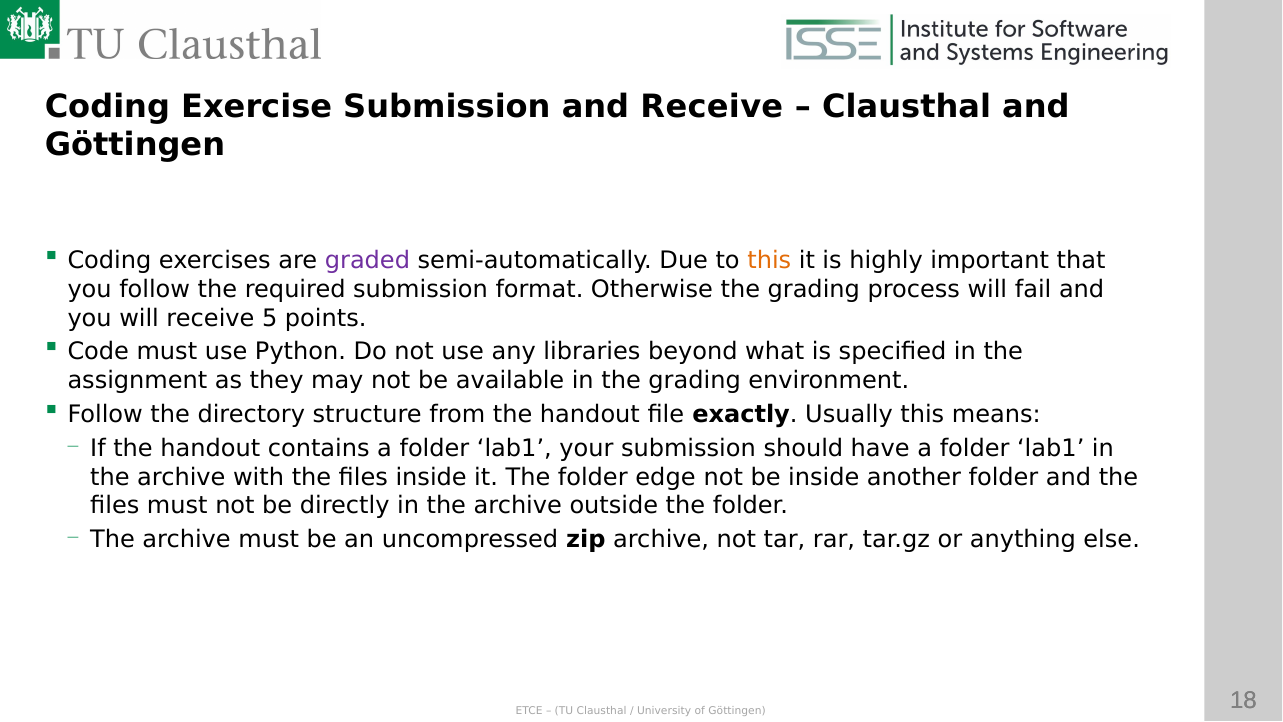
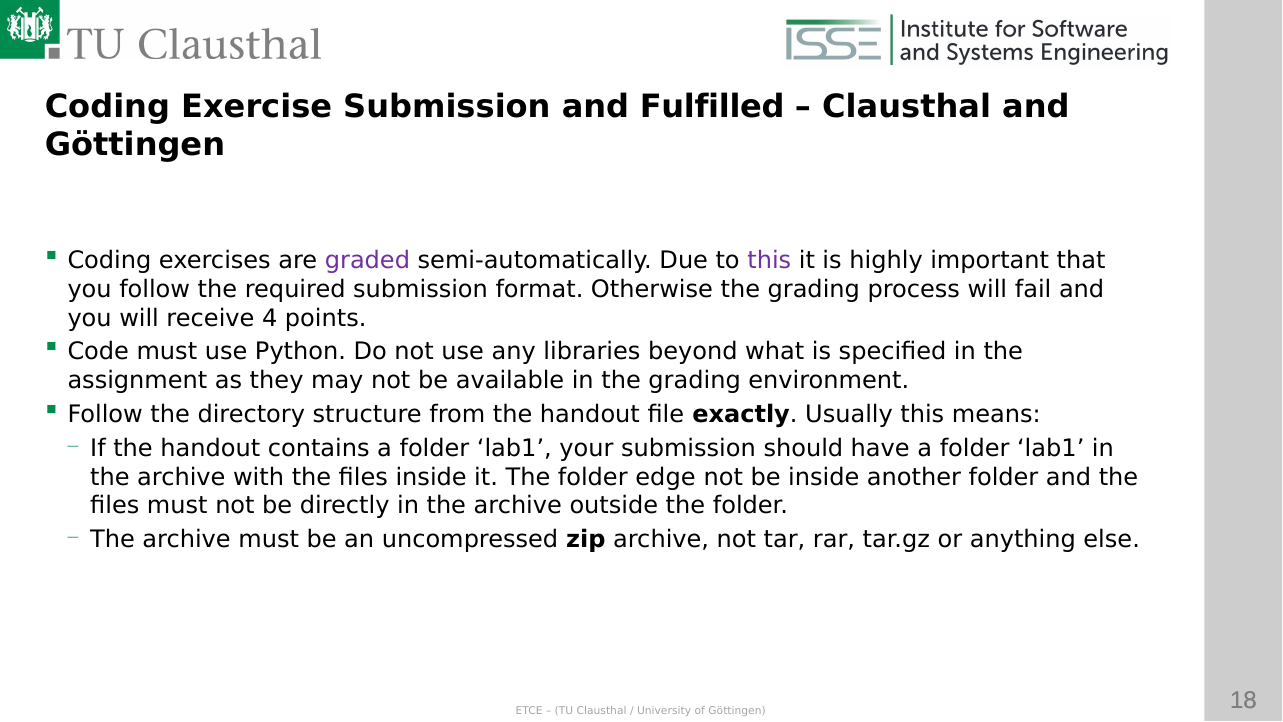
and Receive: Receive -> Fulfilled
this at (769, 260) colour: orange -> purple
5: 5 -> 4
